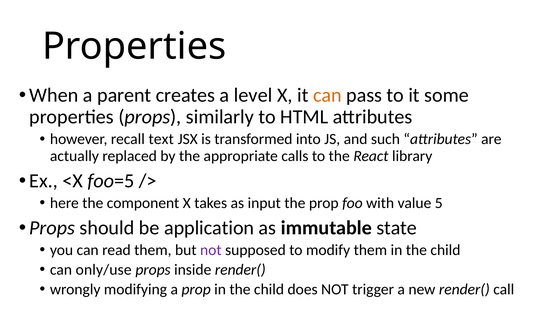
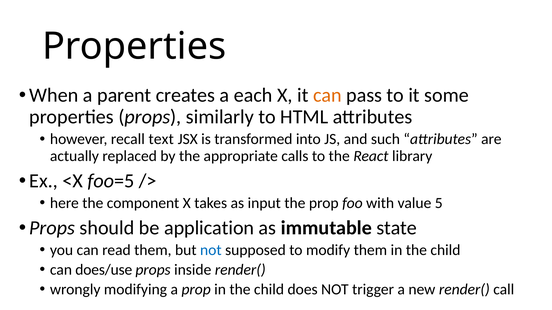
level: level -> each
not at (211, 250) colour: purple -> blue
only/use: only/use -> does/use
